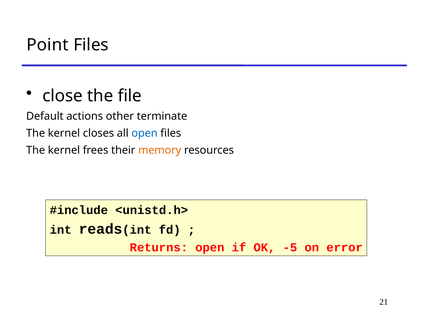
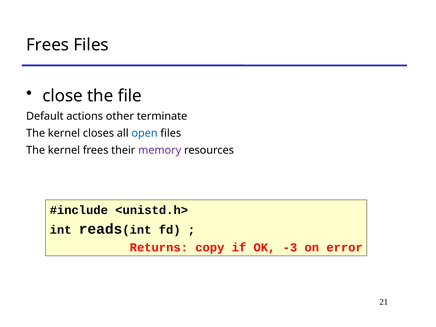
Point at (48, 45): Point -> Frees
memory colour: orange -> purple
Returns open: open -> copy
-5: -5 -> -3
